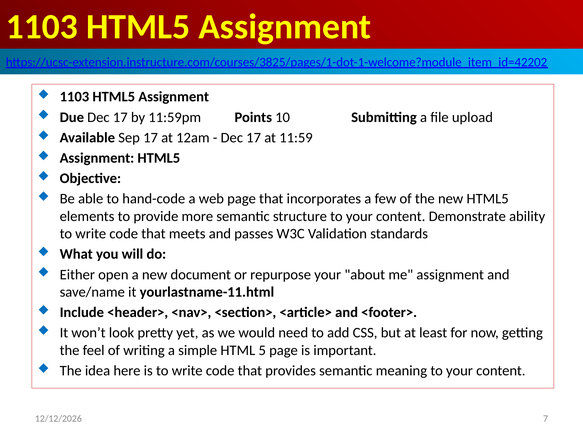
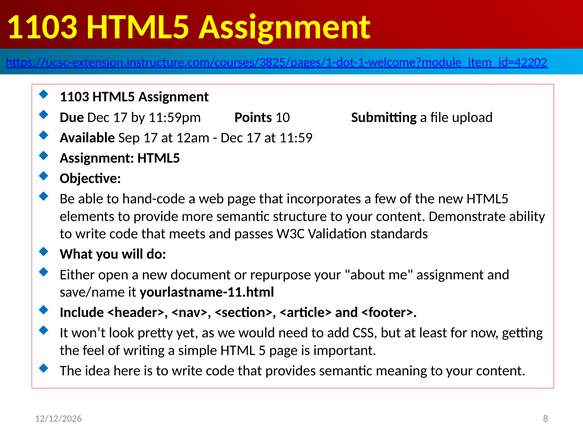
7: 7 -> 8
